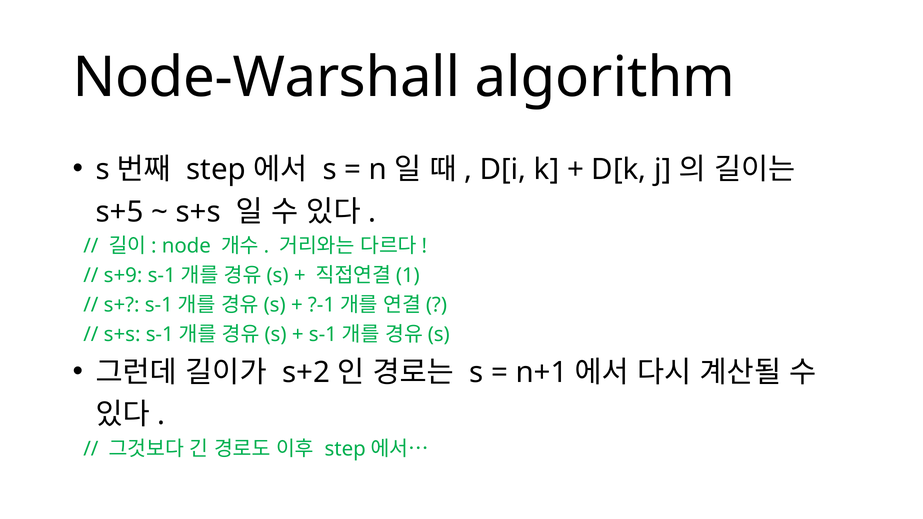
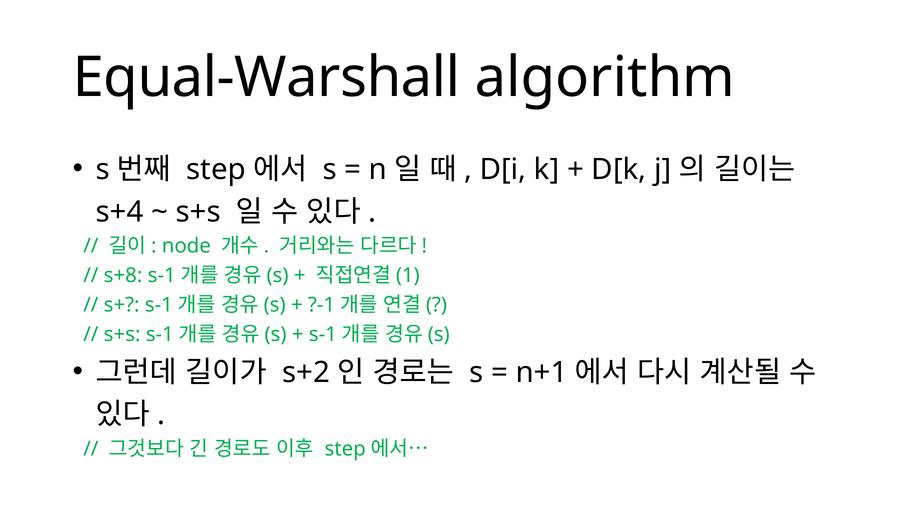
Node-Warshall: Node-Warshall -> Equal-Warshall
s+5: s+5 -> s+4
s+9: s+9 -> s+8
